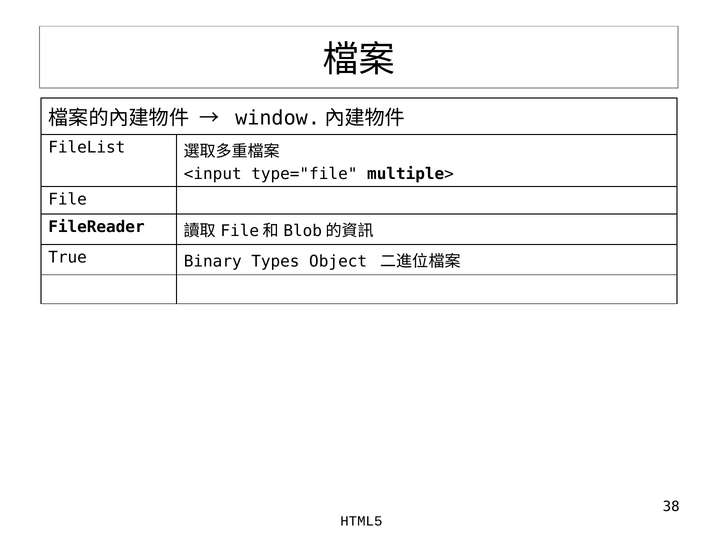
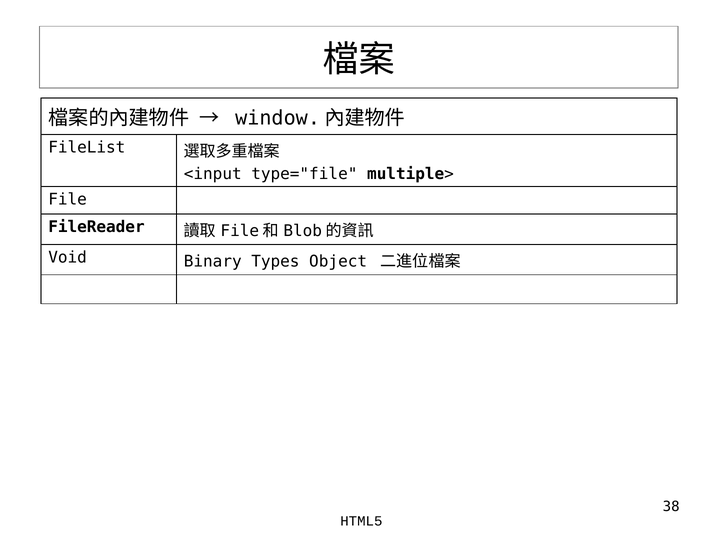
True: True -> Void
